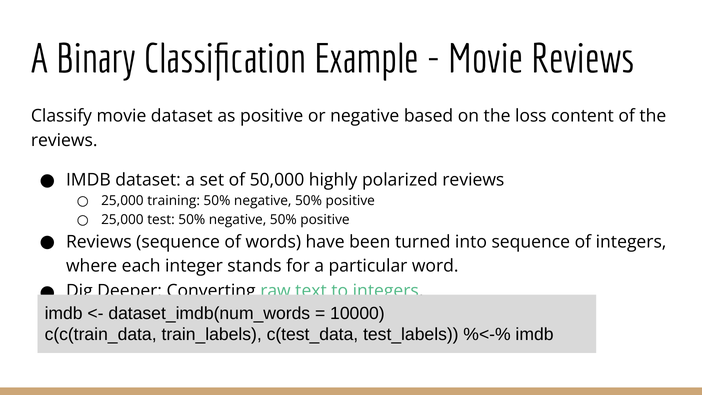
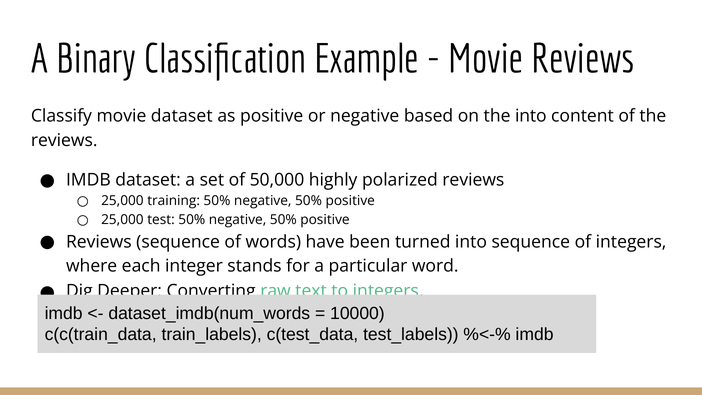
the loss: loss -> into
